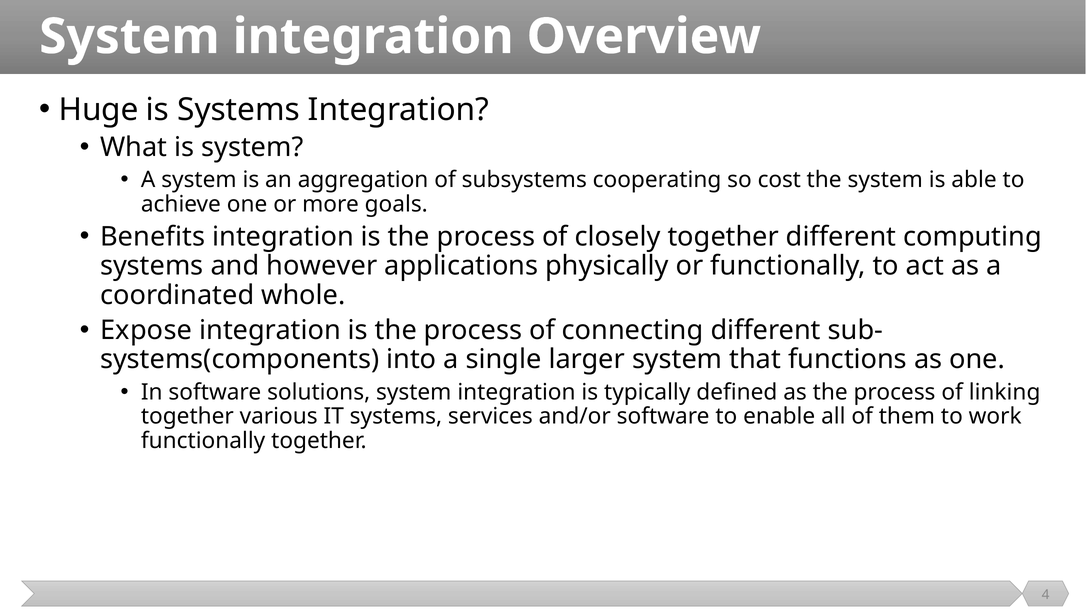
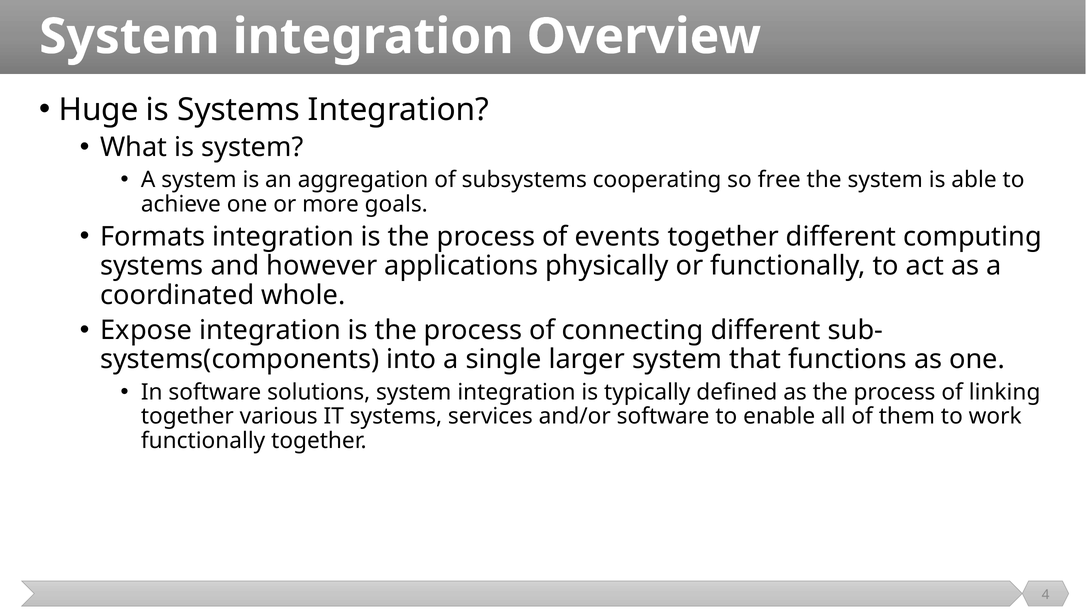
cost: cost -> free
Benefits: Benefits -> Formats
closely: closely -> events
